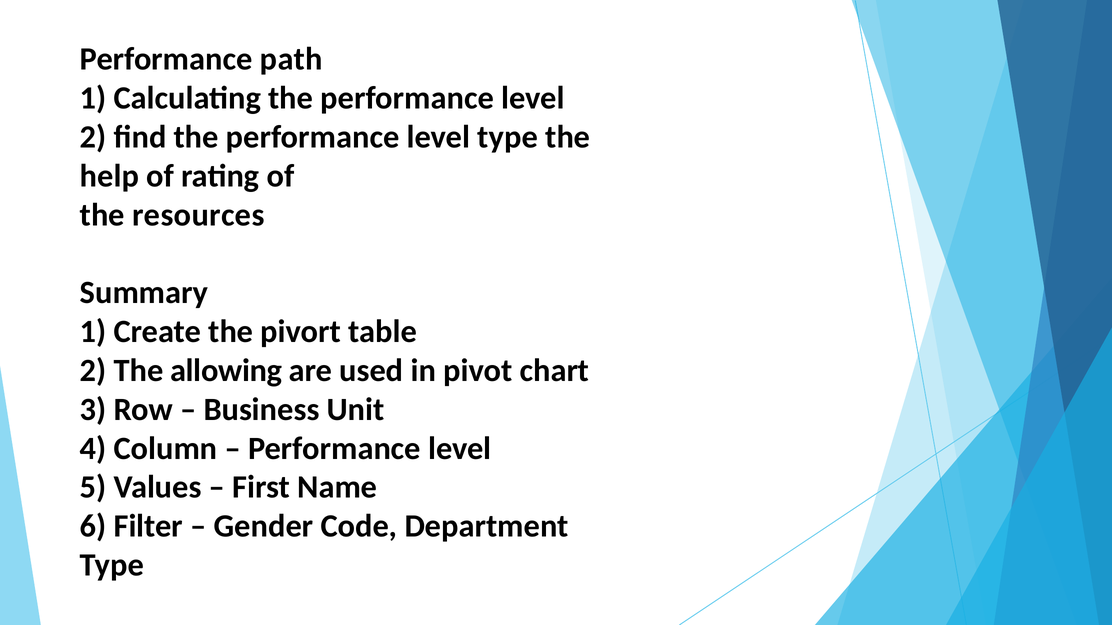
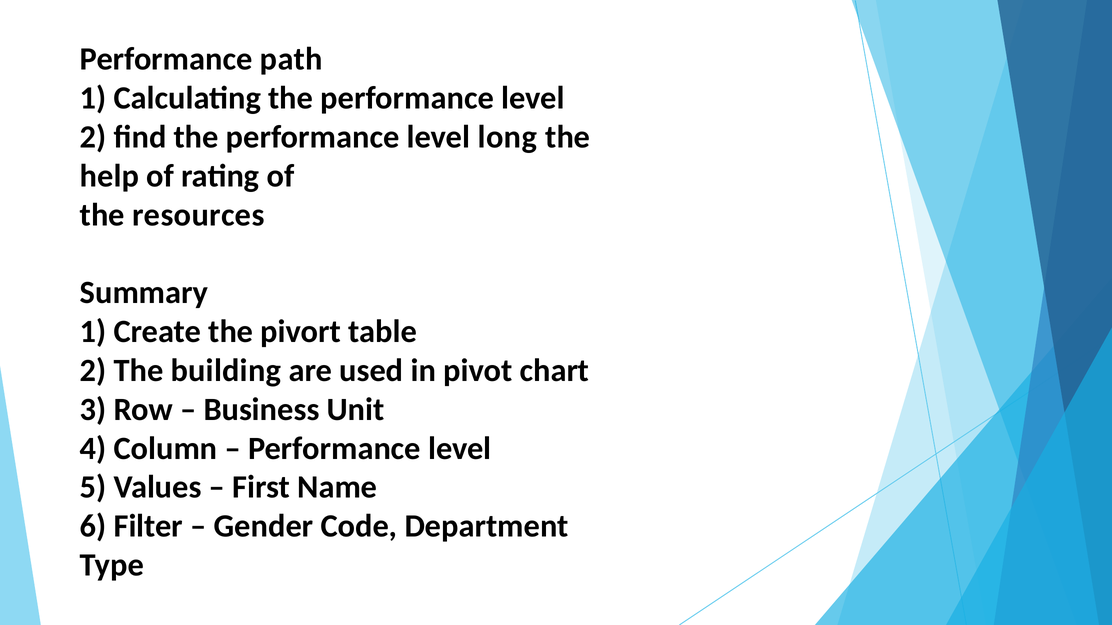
level type: type -> long
allowing: allowing -> building
